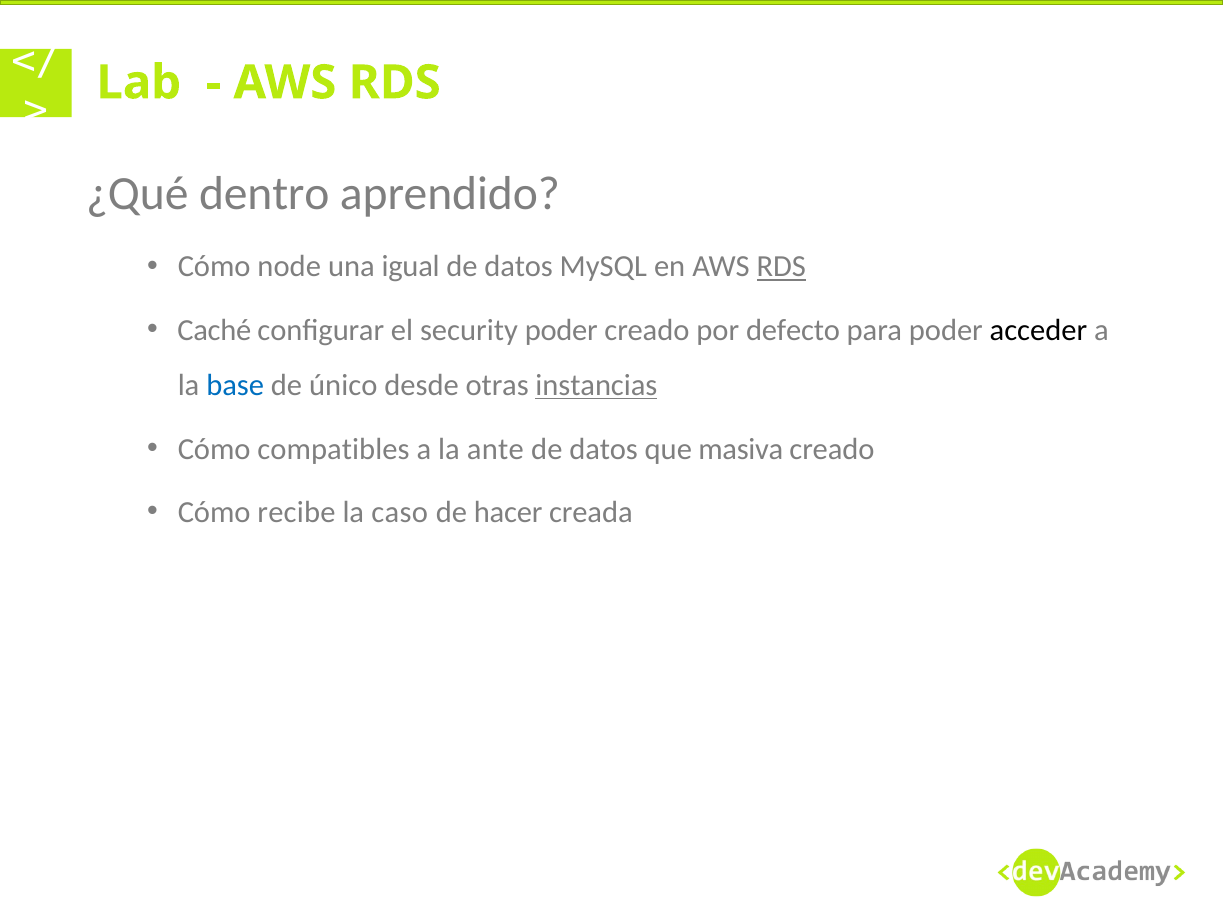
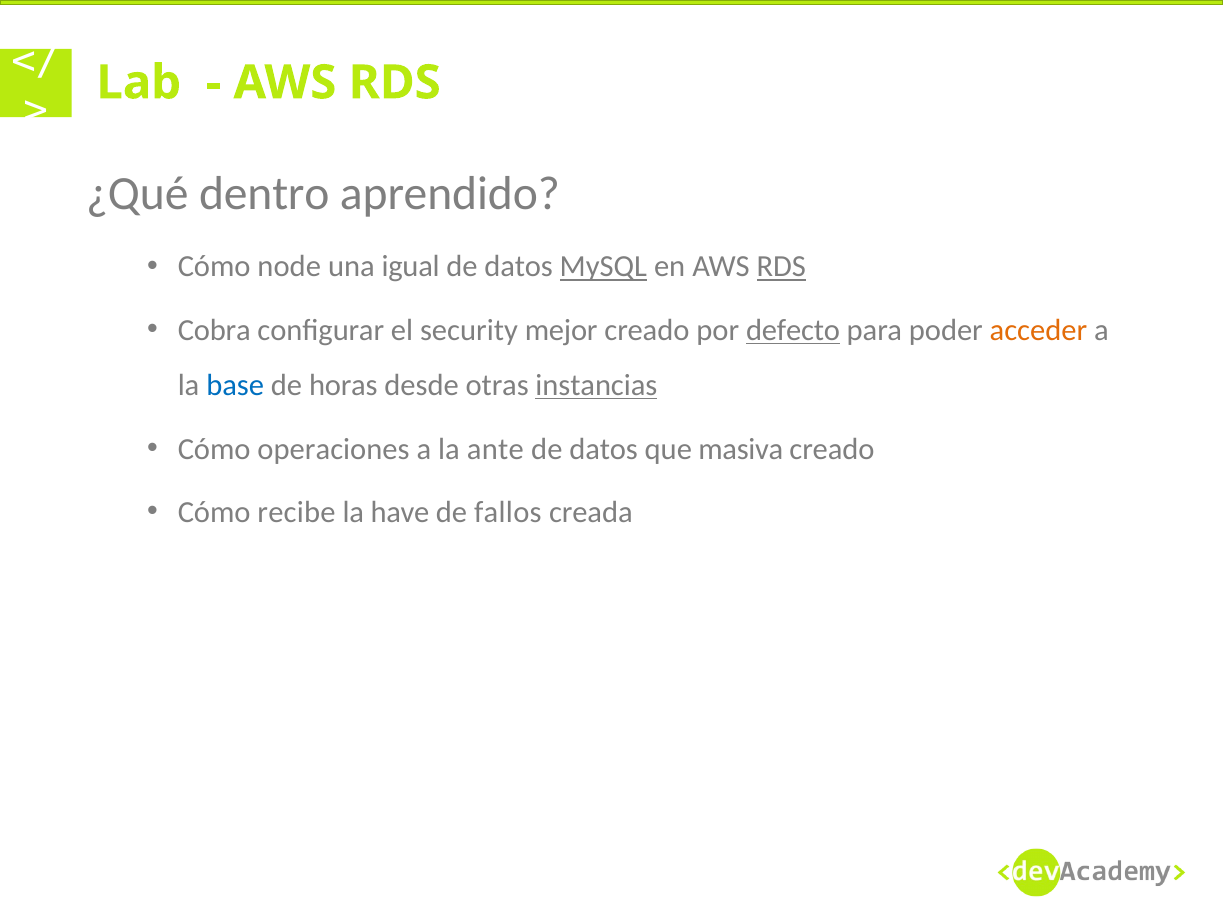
MySQL underline: none -> present
Caché: Caché -> Cobra
security poder: poder -> mejor
defecto underline: none -> present
acceder colour: black -> orange
único: único -> horas
compatibles: compatibles -> operaciones
caso: caso -> have
hacer: hacer -> fallos
